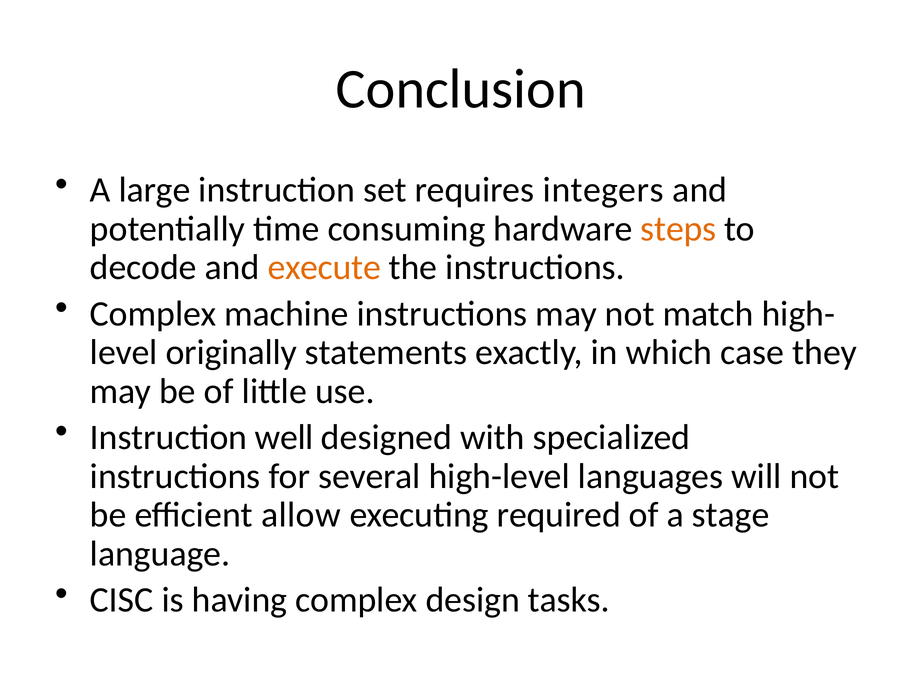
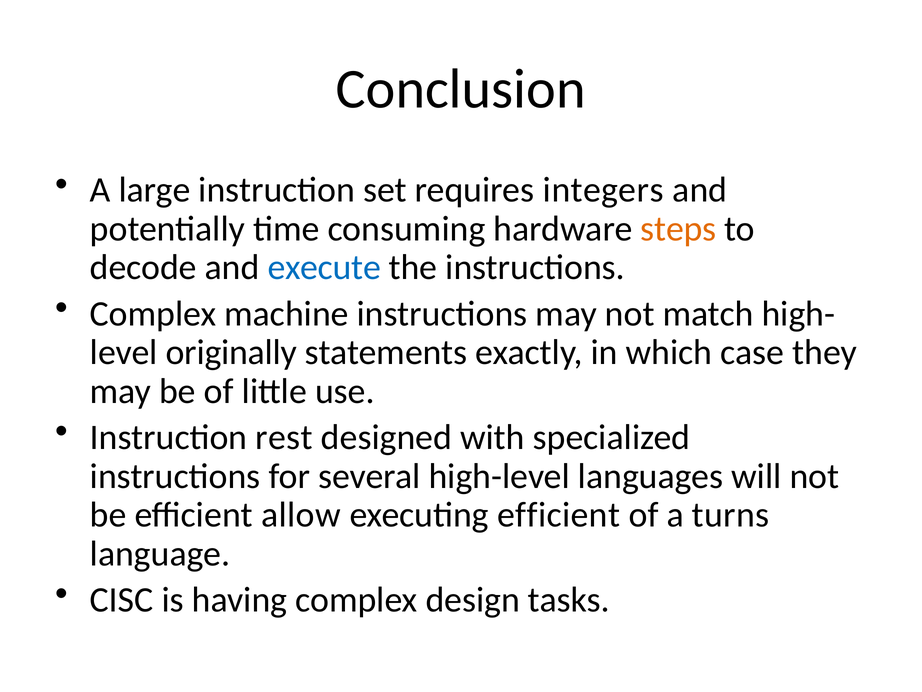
execute colour: orange -> blue
well: well -> rest
executing required: required -> efficient
stage: stage -> turns
